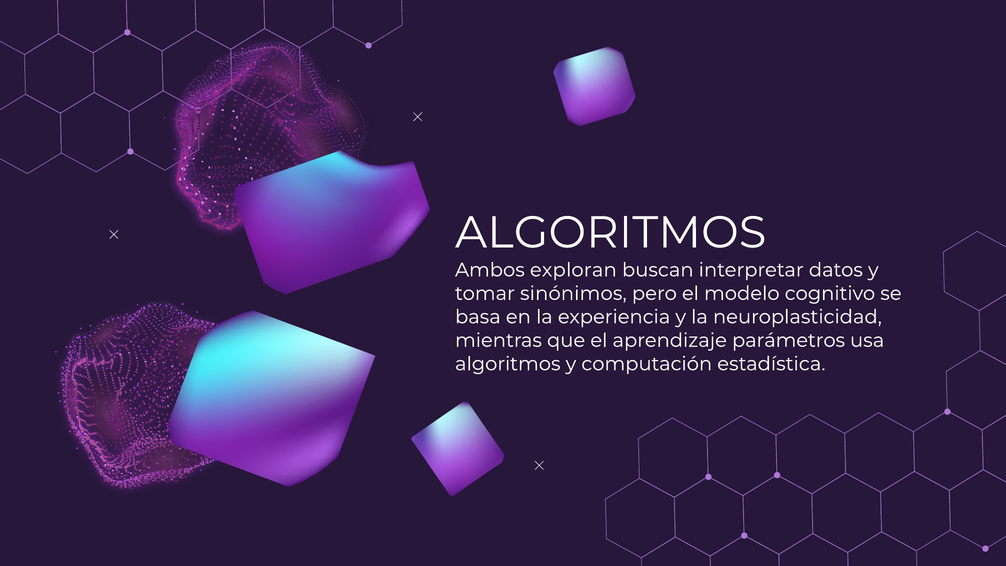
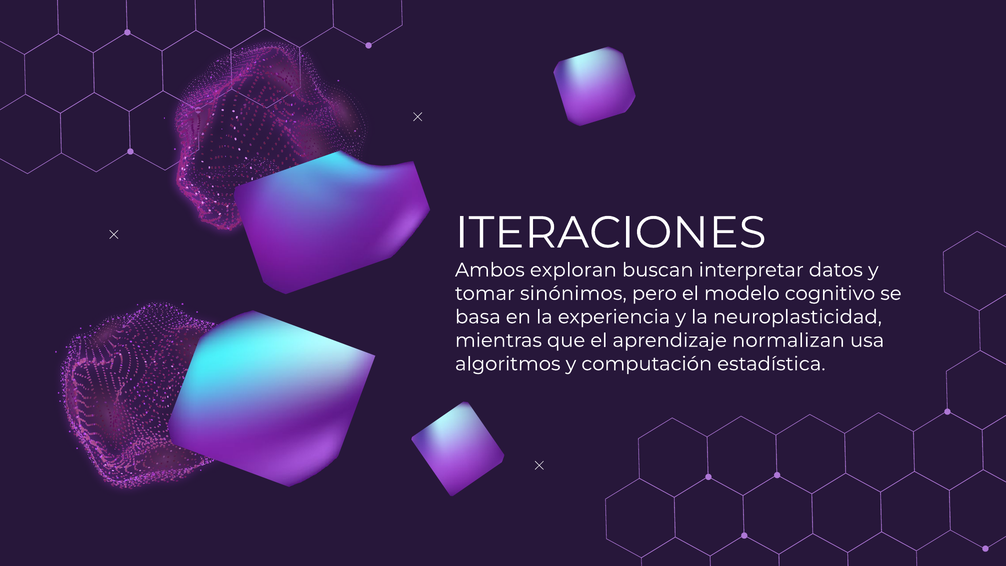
ALGORITMOS at (611, 233): ALGORITMOS -> ITERACIONES
parámetros: parámetros -> normalizan
